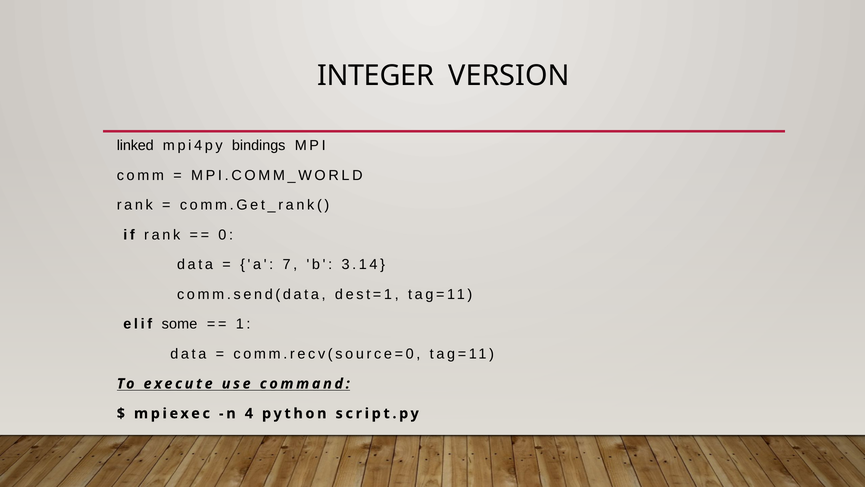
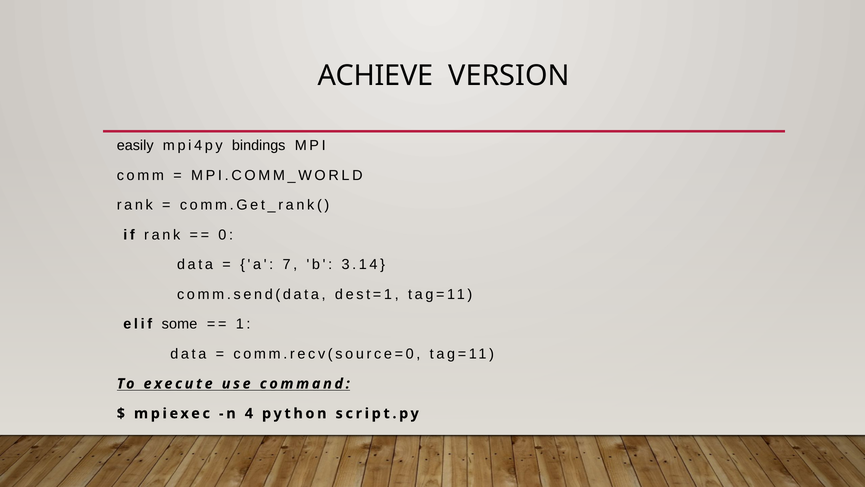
INTEGER: INTEGER -> ACHIEVE
linked: linked -> easily
